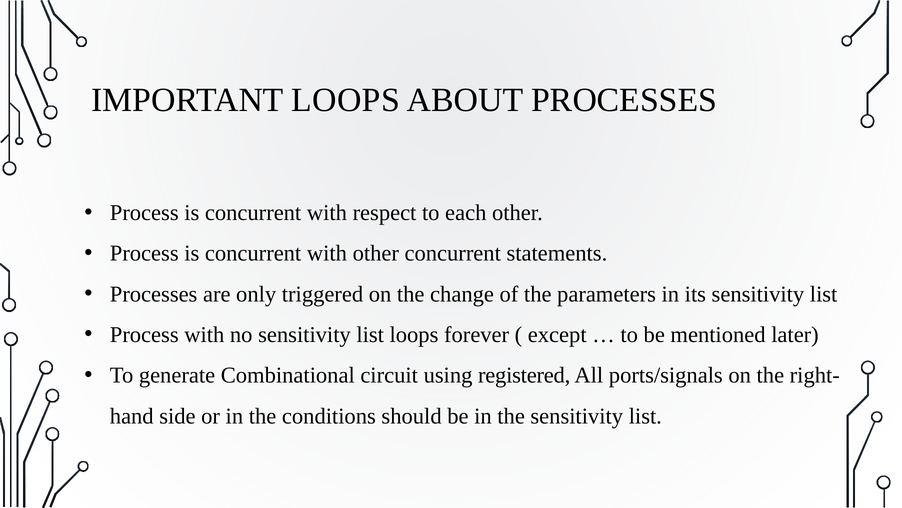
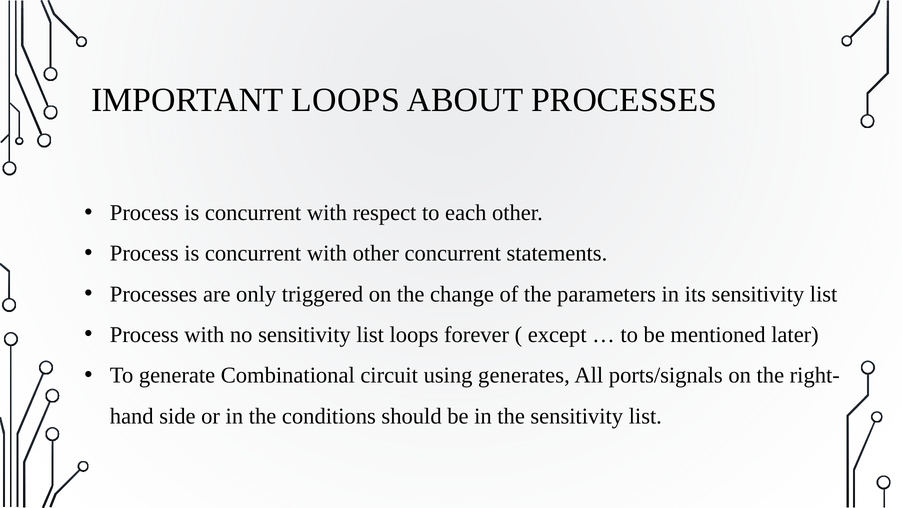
registered: registered -> generates
